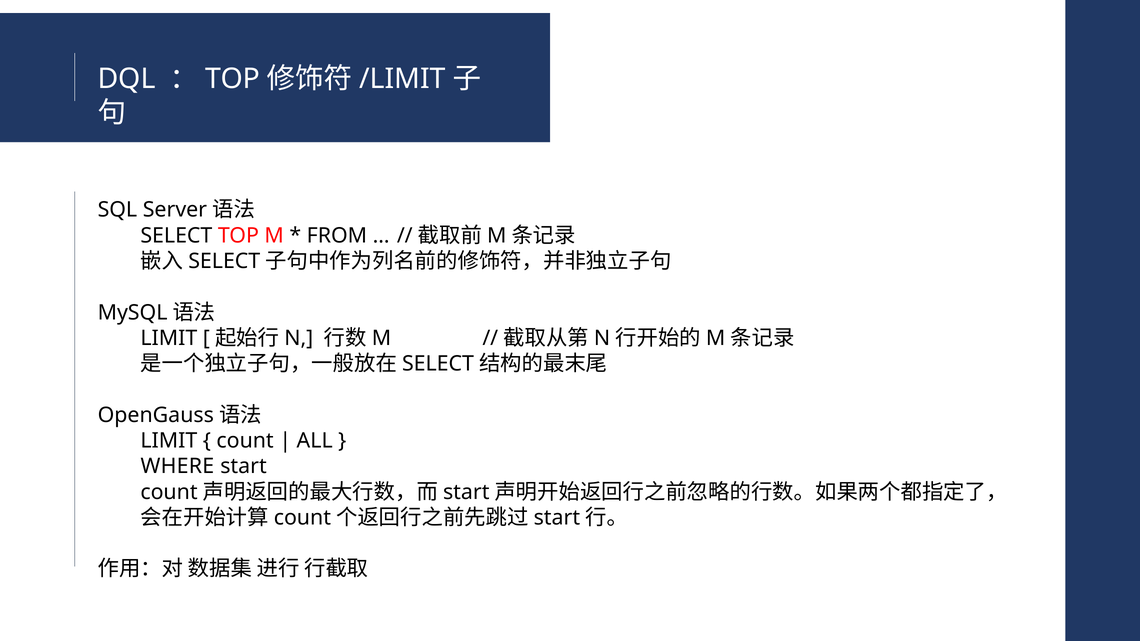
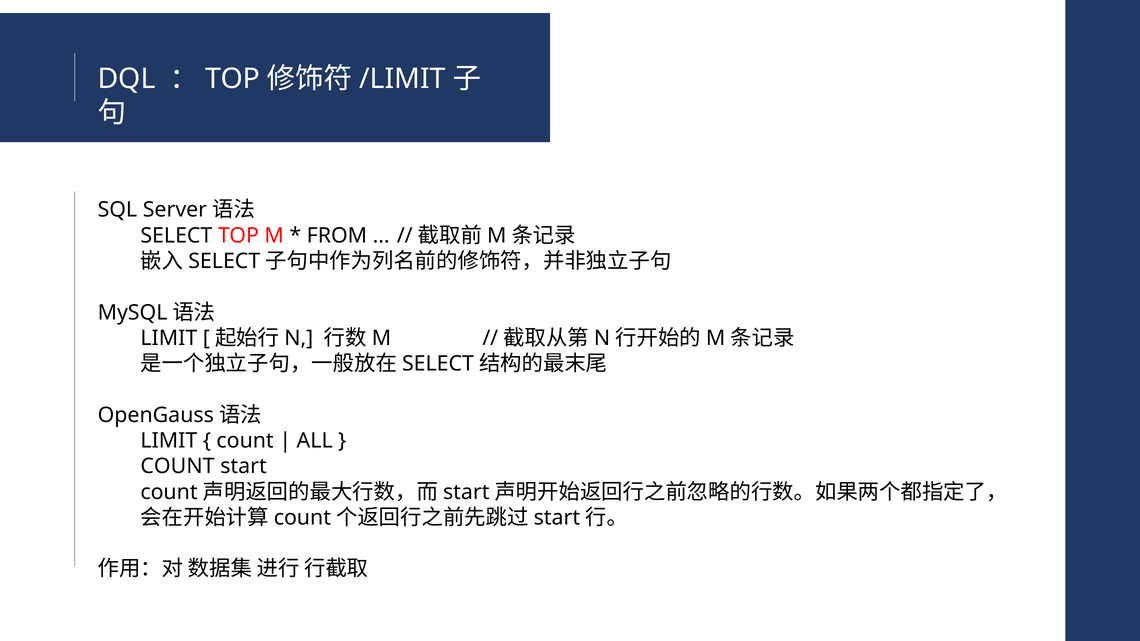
WHERE at (177, 466): WHERE -> COUNT
